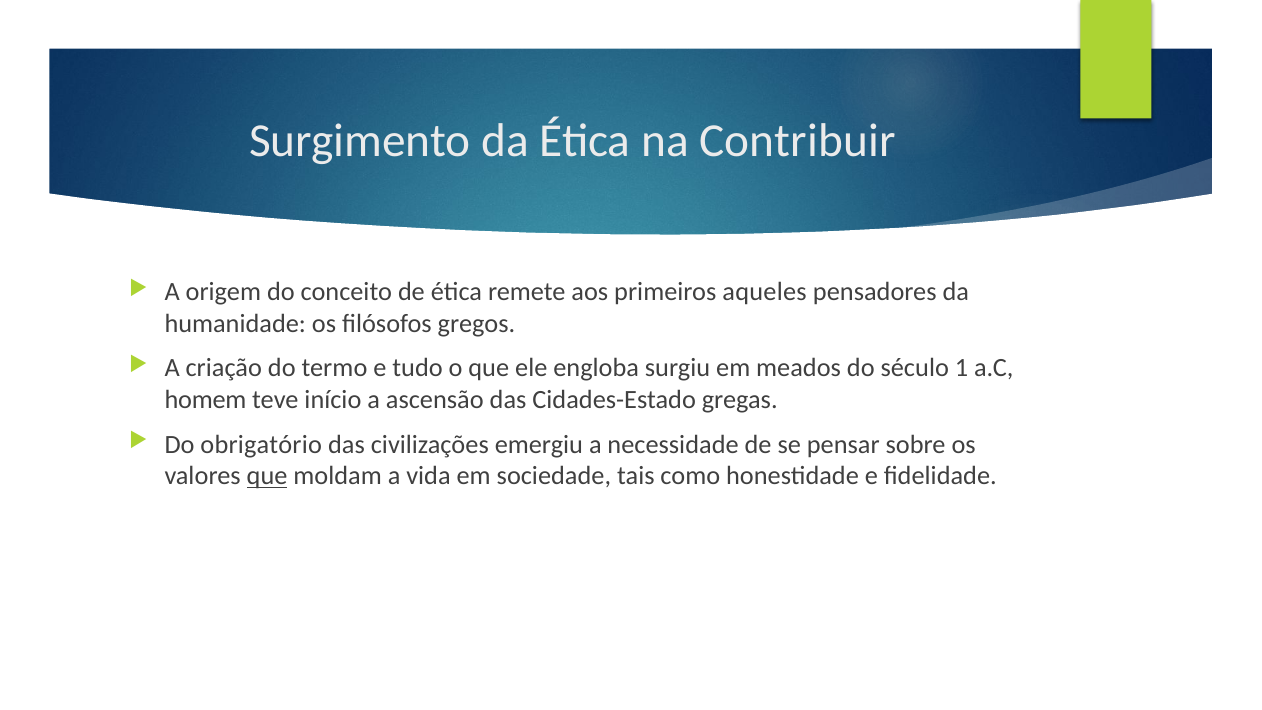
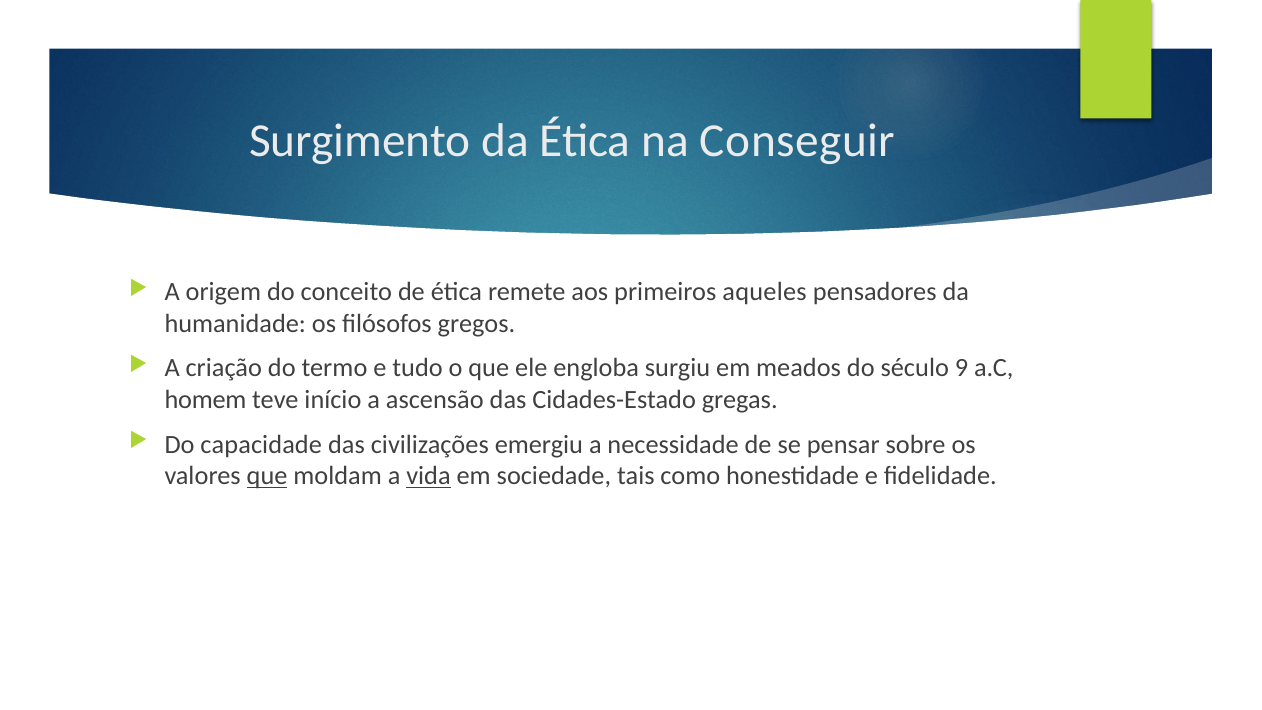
Contribuir: Contribuir -> Conseguir
1: 1 -> 9
obrigatório: obrigatório -> capacidade
vida underline: none -> present
